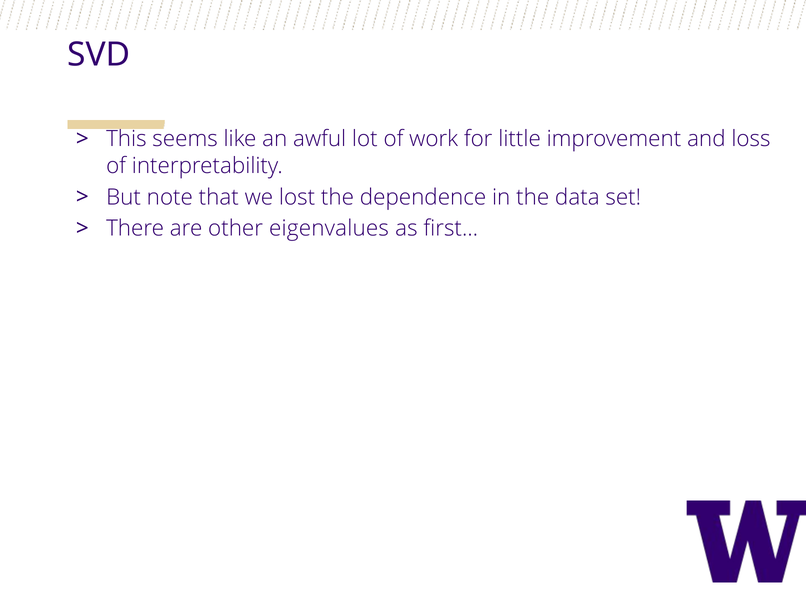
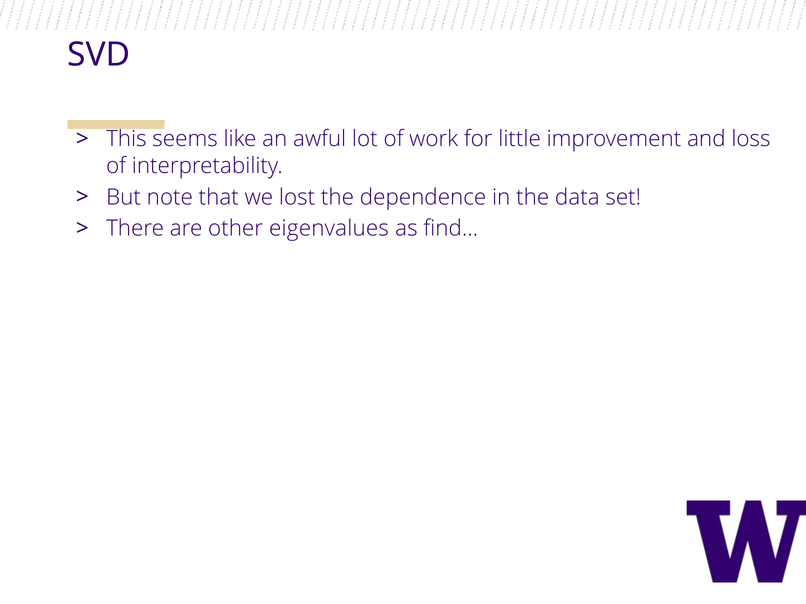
first…: first… -> find…
